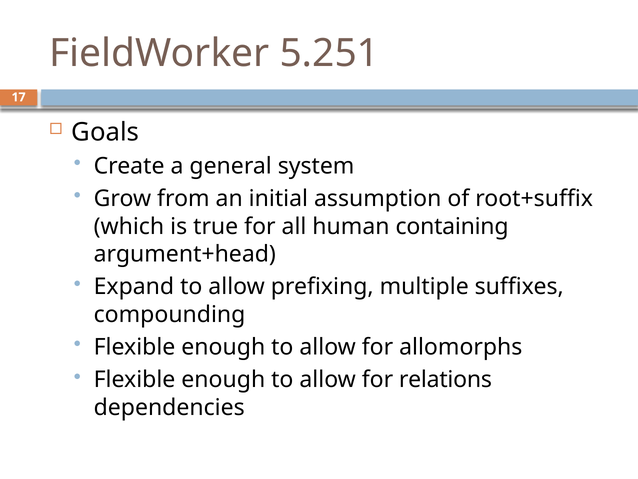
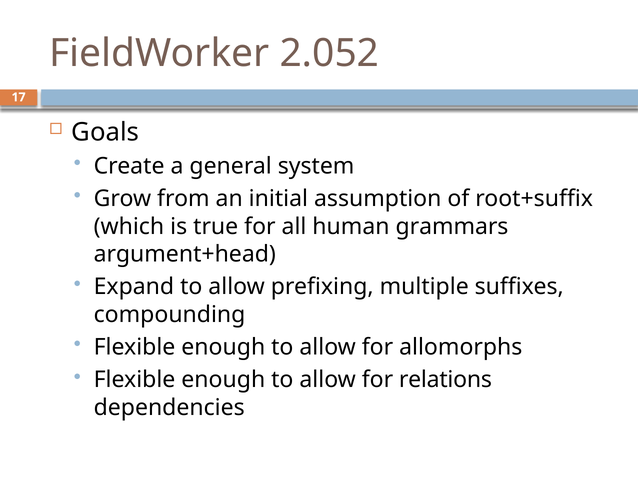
5.251: 5.251 -> 2.052
containing: containing -> grammars
